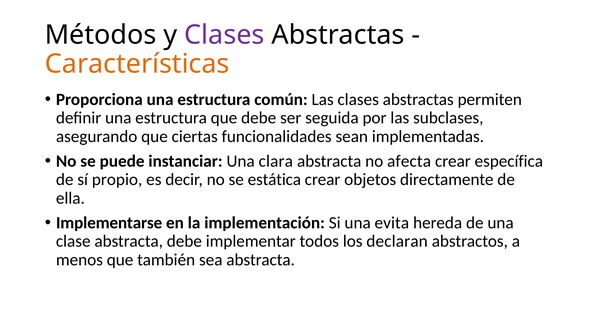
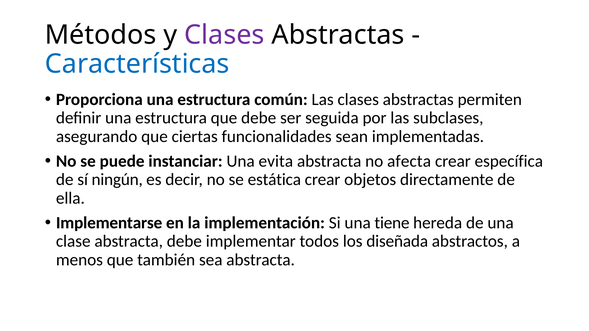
Características colour: orange -> blue
clara: clara -> evita
propio: propio -> ningún
evita: evita -> tiene
declaran: declaran -> diseñada
